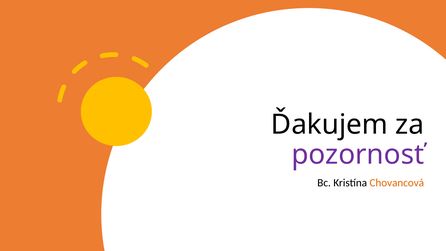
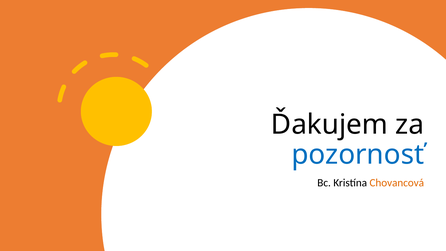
pozornosť colour: purple -> blue
